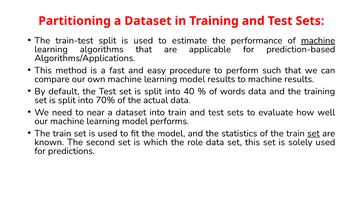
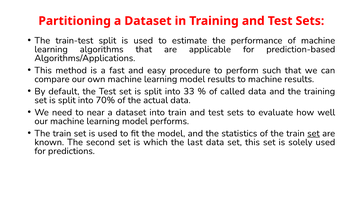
machine at (318, 41) underline: present -> none
40: 40 -> 33
words: words -> called
role: role -> last
